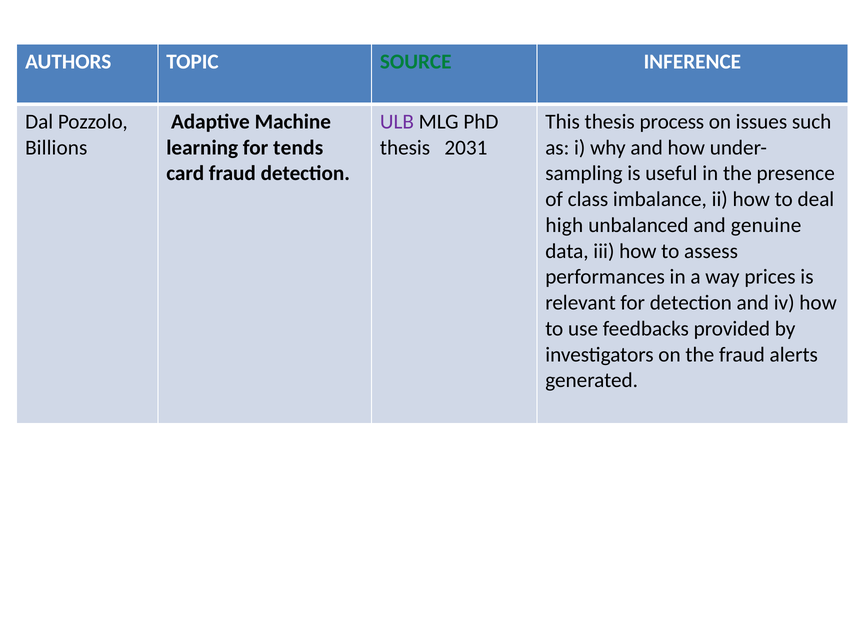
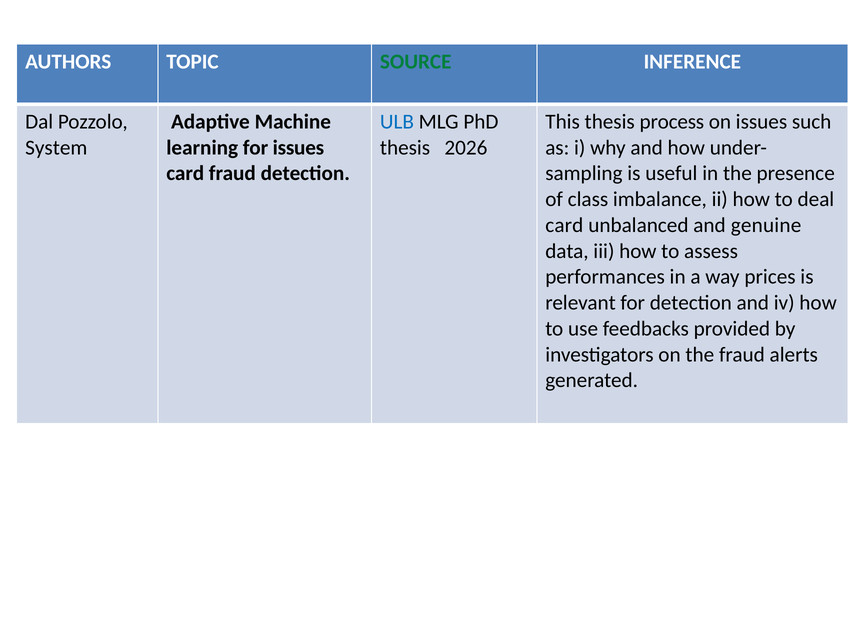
ULB colour: purple -> blue
Billions: Billions -> System
for tends: tends -> issues
2031: 2031 -> 2026
high at (564, 225): high -> card
